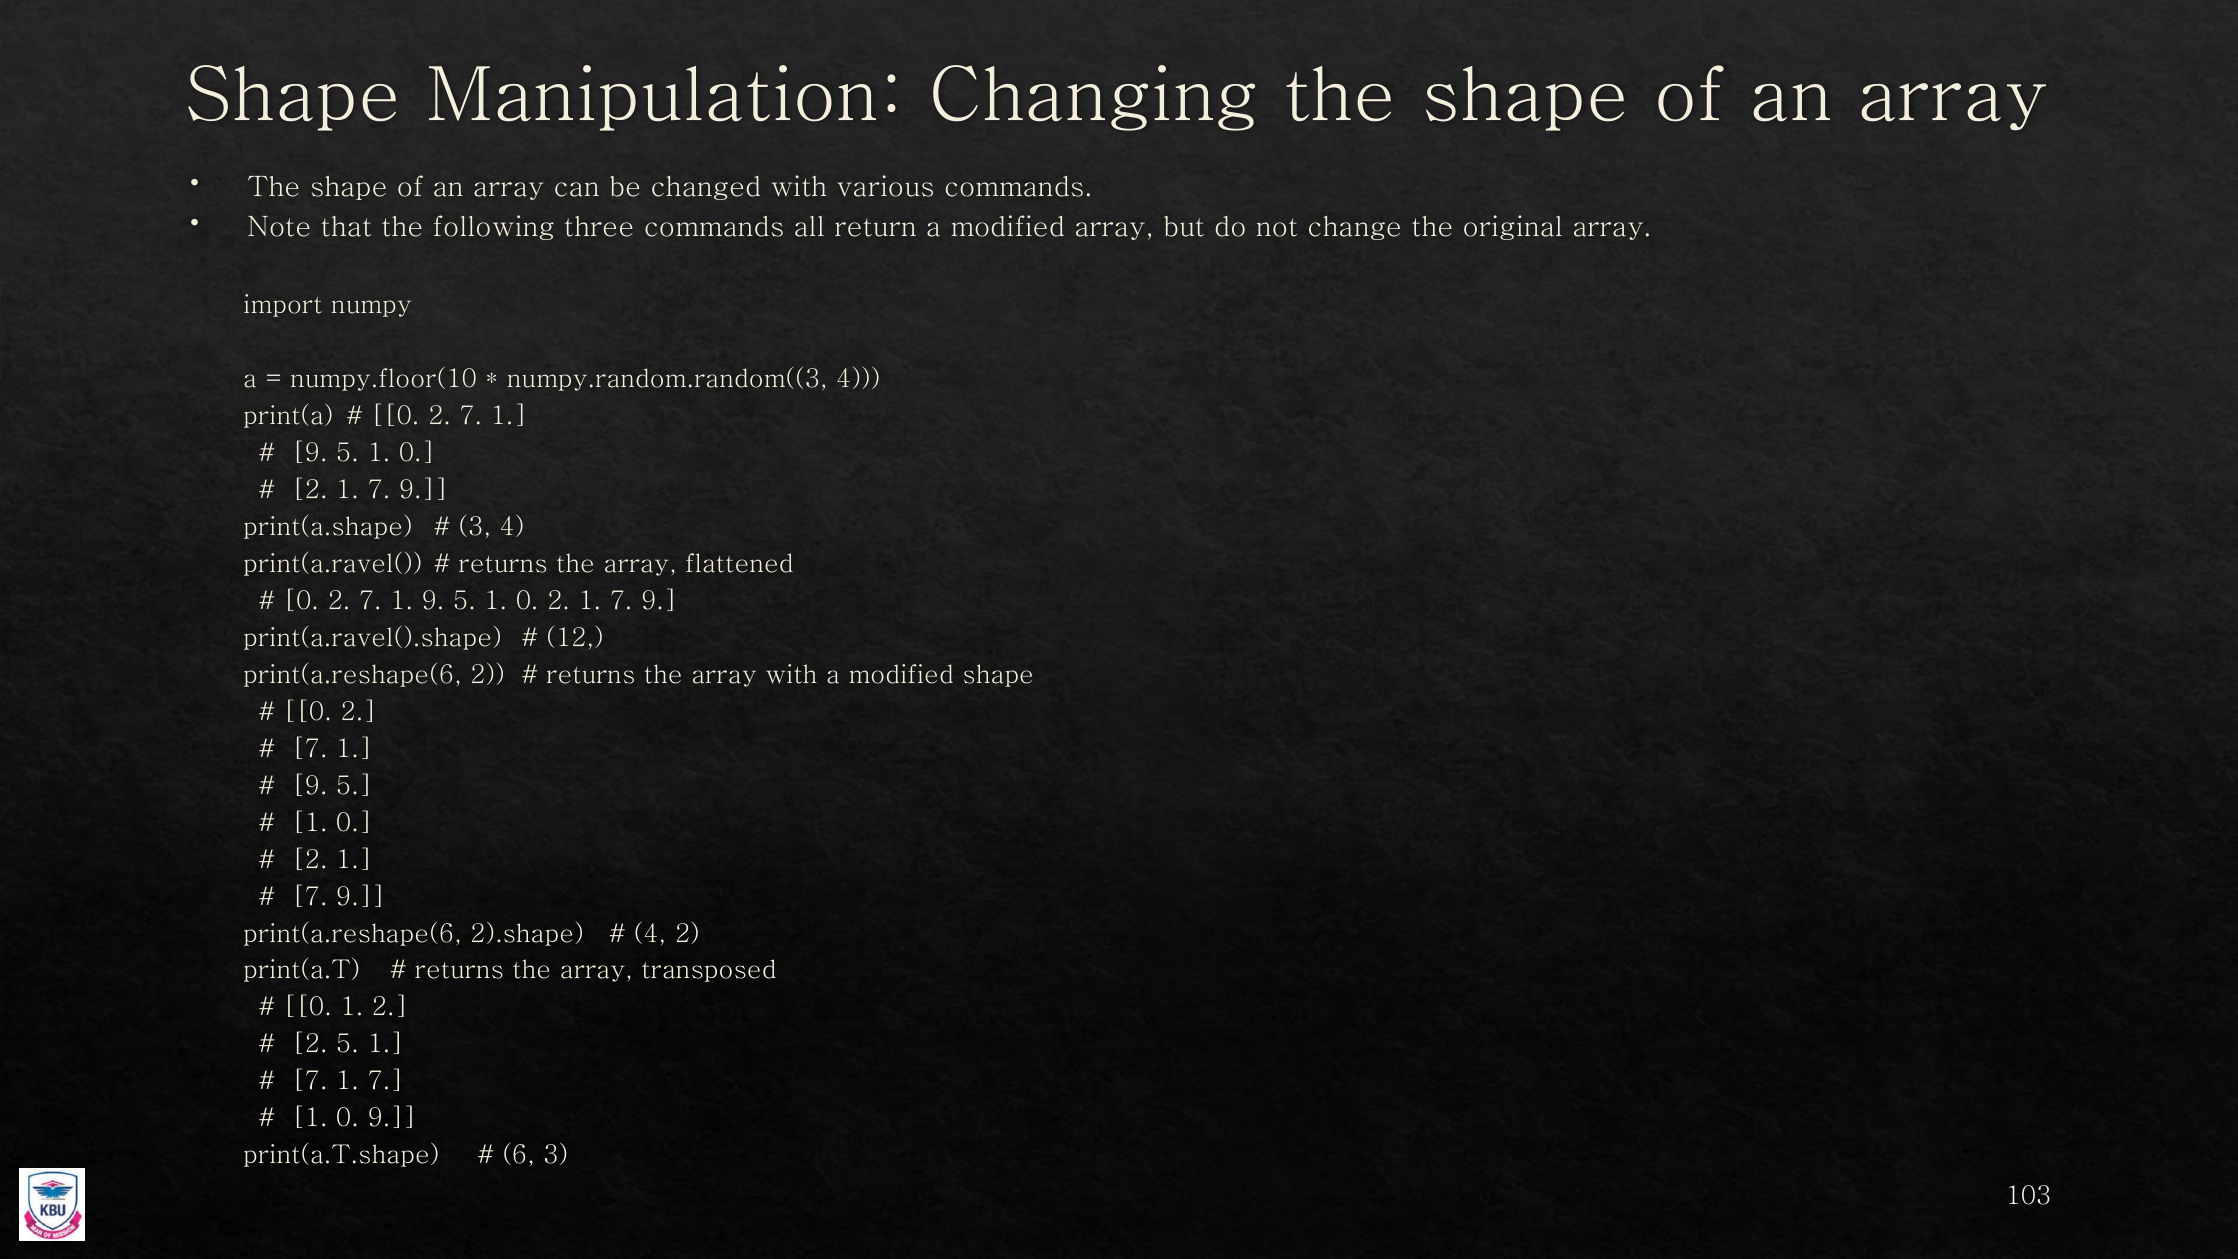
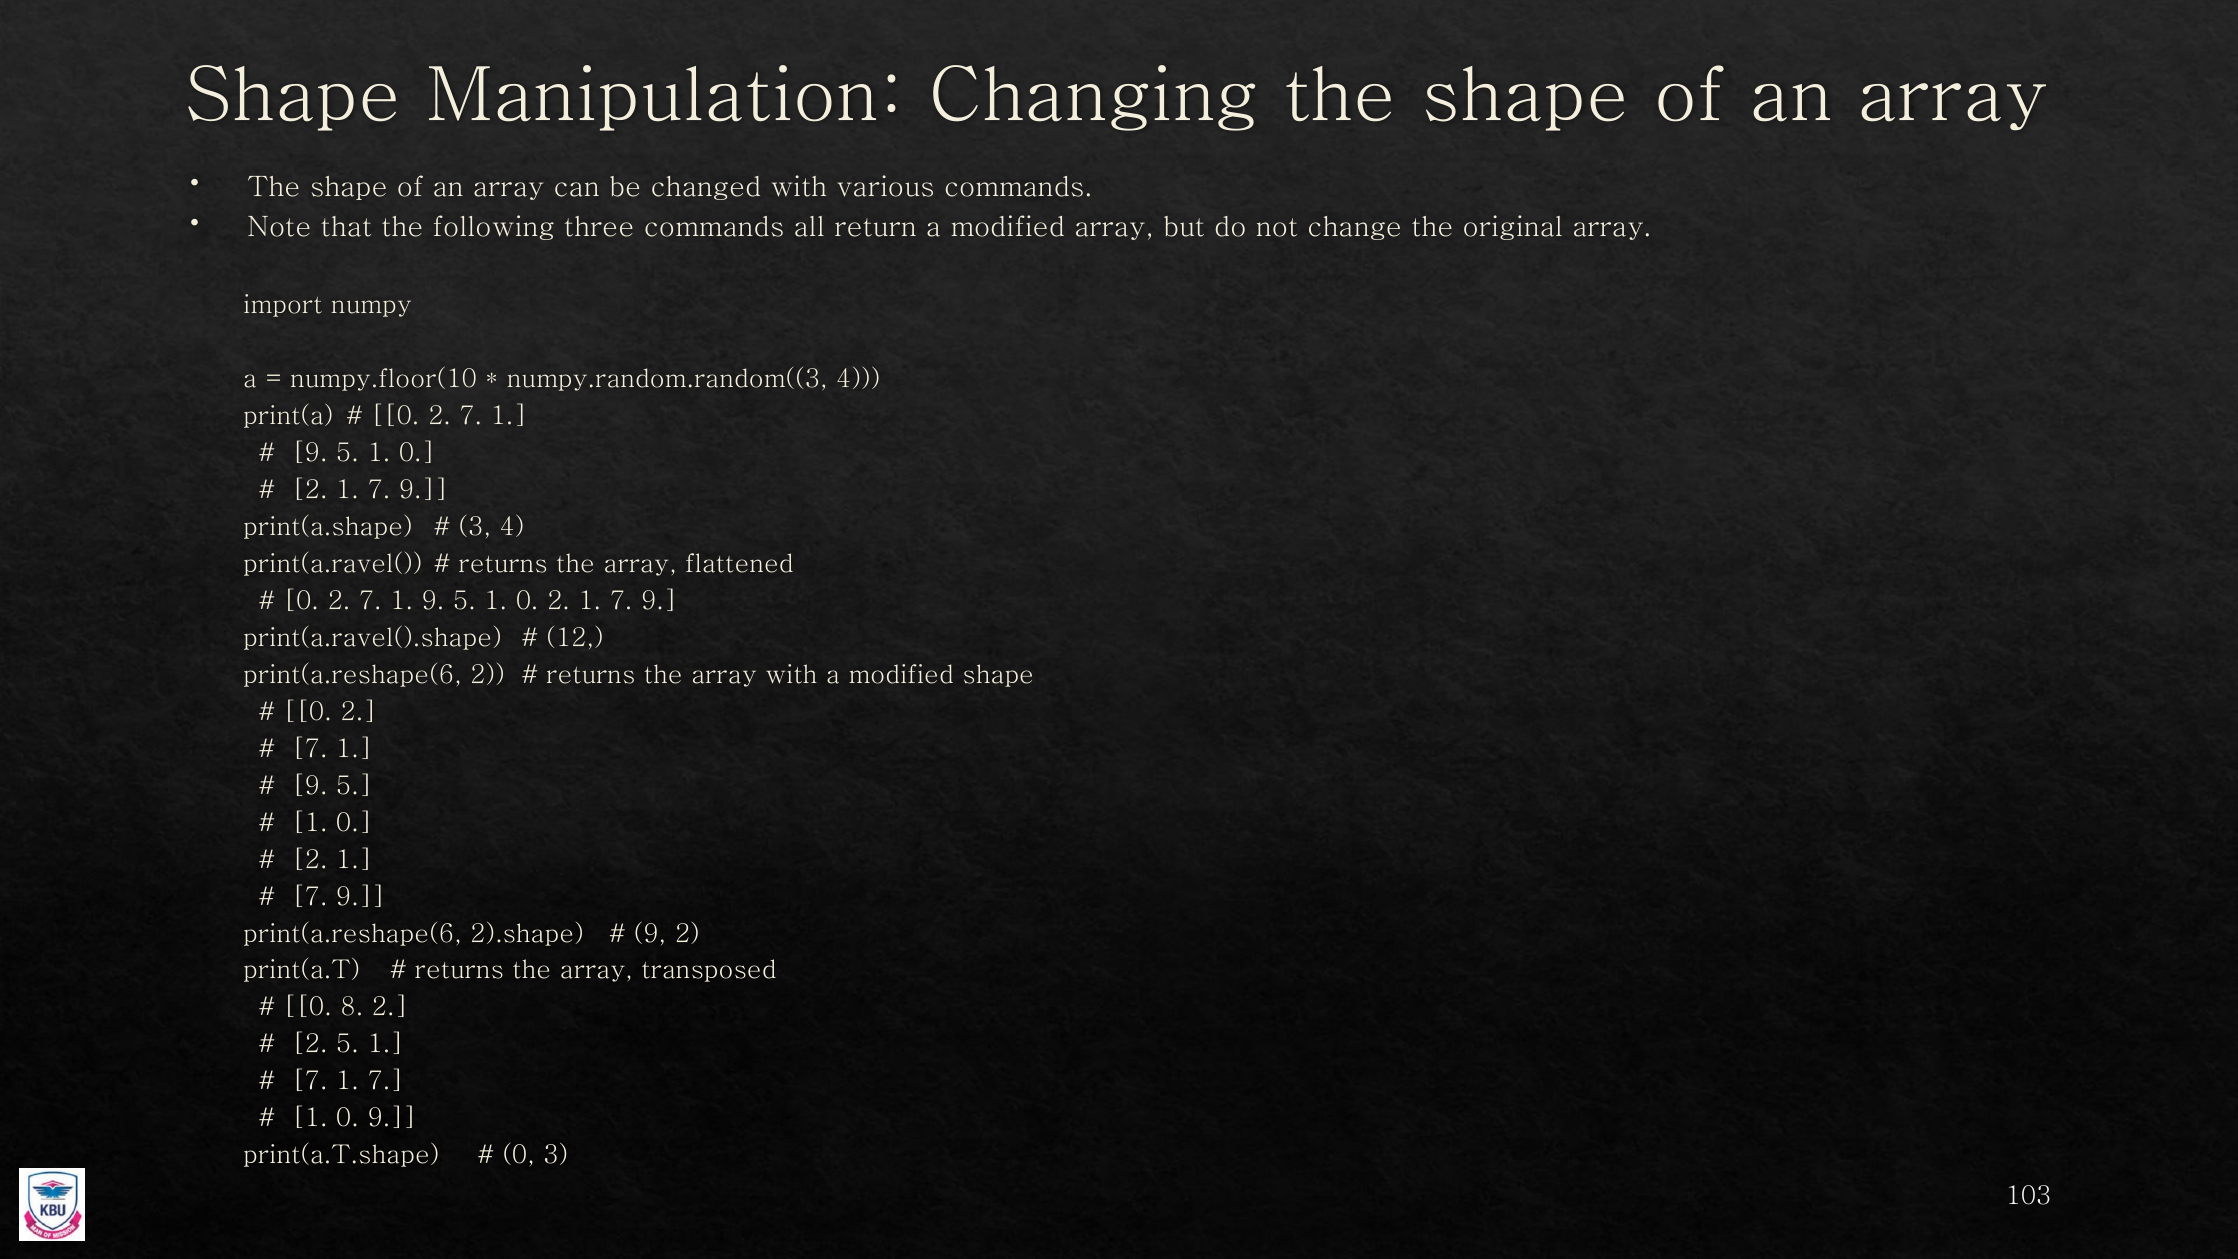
4 at (650, 933): 4 -> 9
0 1: 1 -> 8
6 at (519, 1155): 6 -> 0
